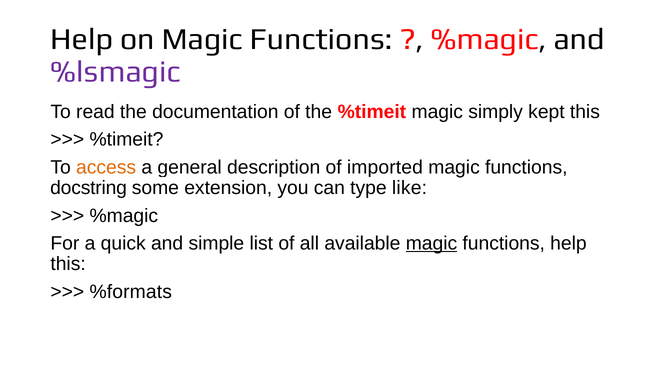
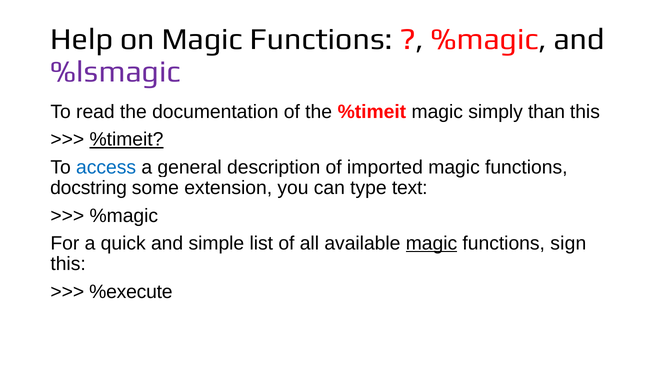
kept: kept -> than
%timeit at (126, 140) underline: none -> present
access colour: orange -> blue
like: like -> text
functions help: help -> sign
%formats: %formats -> %execute
